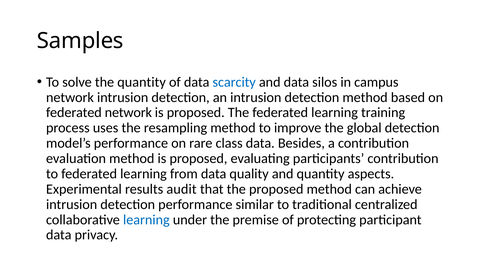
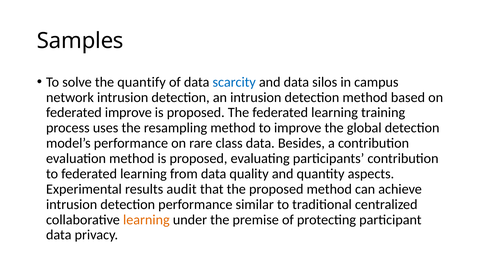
the quantity: quantity -> quantify
federated network: network -> improve
learning at (146, 220) colour: blue -> orange
